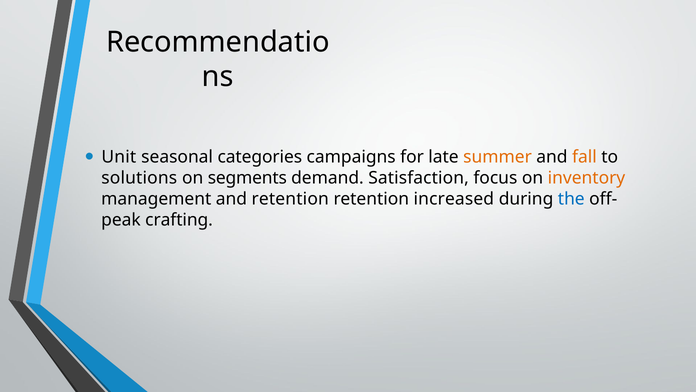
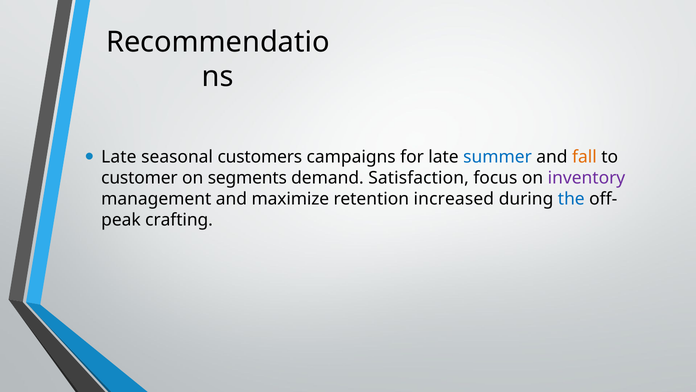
Unit at (119, 157): Unit -> Late
categories: categories -> customers
summer colour: orange -> blue
solutions: solutions -> customer
inventory colour: orange -> purple
and retention: retention -> maximize
